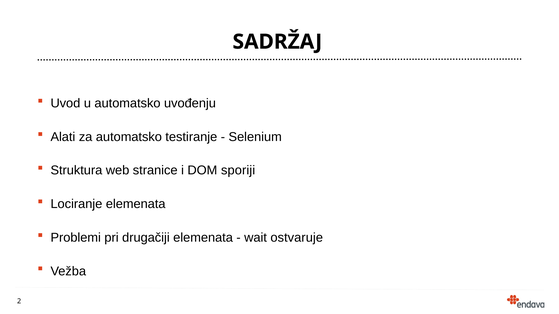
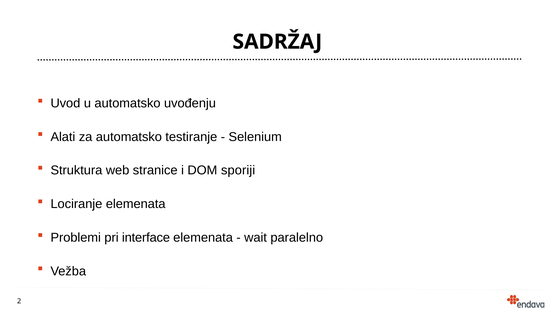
drugačiji: drugačiji -> interface
ostvaruje: ostvaruje -> paralelno
